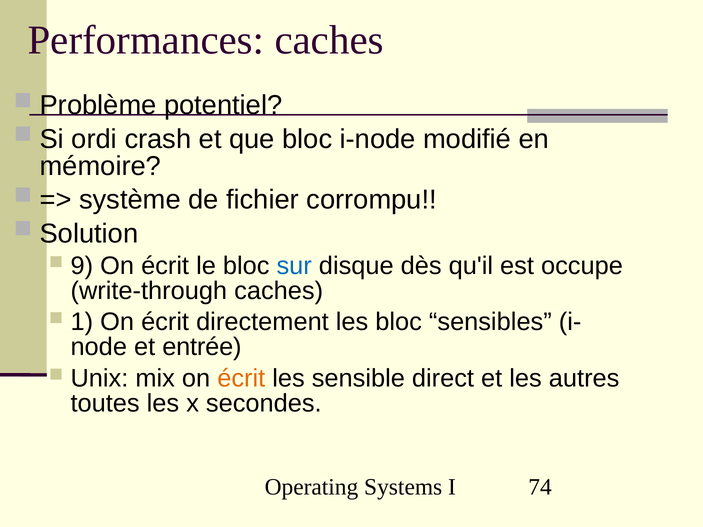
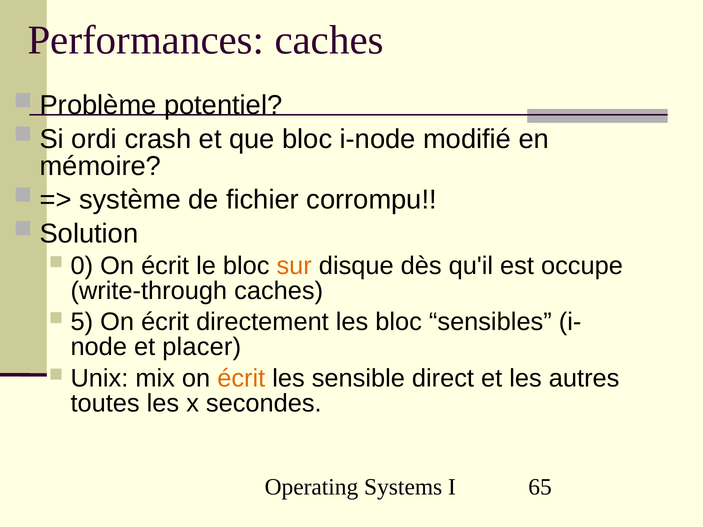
9: 9 -> 0
sur colour: blue -> orange
1: 1 -> 5
entrée: entrée -> placer
74: 74 -> 65
